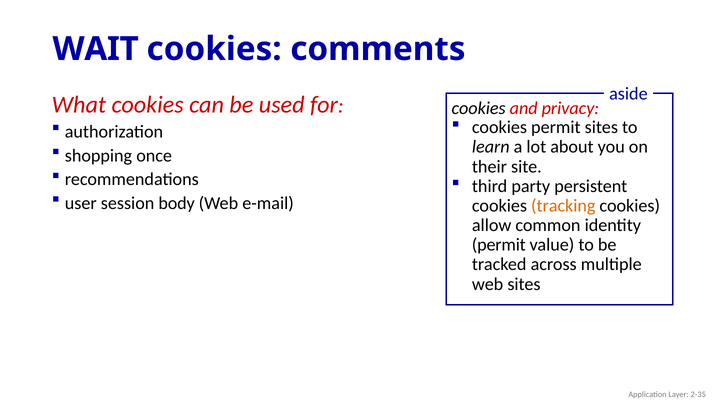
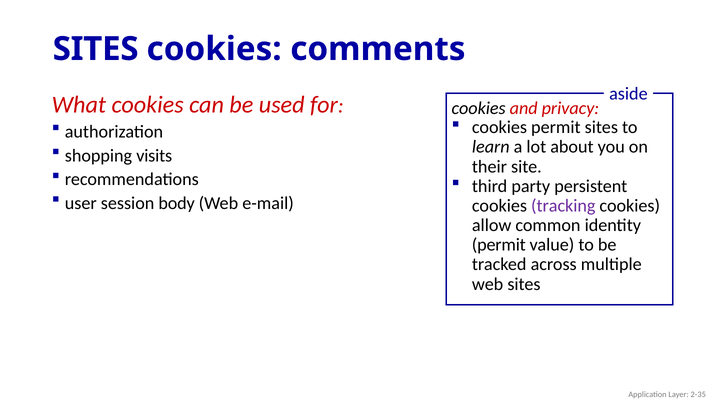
WAIT at (96, 49): WAIT -> SITES
once: once -> visits
tracking colour: orange -> purple
